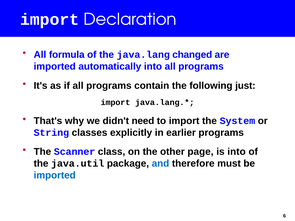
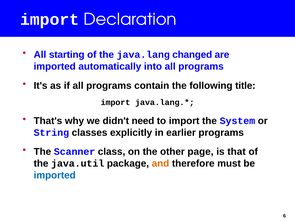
formula: formula -> starting
just: just -> title
is into: into -> that
and colour: blue -> orange
